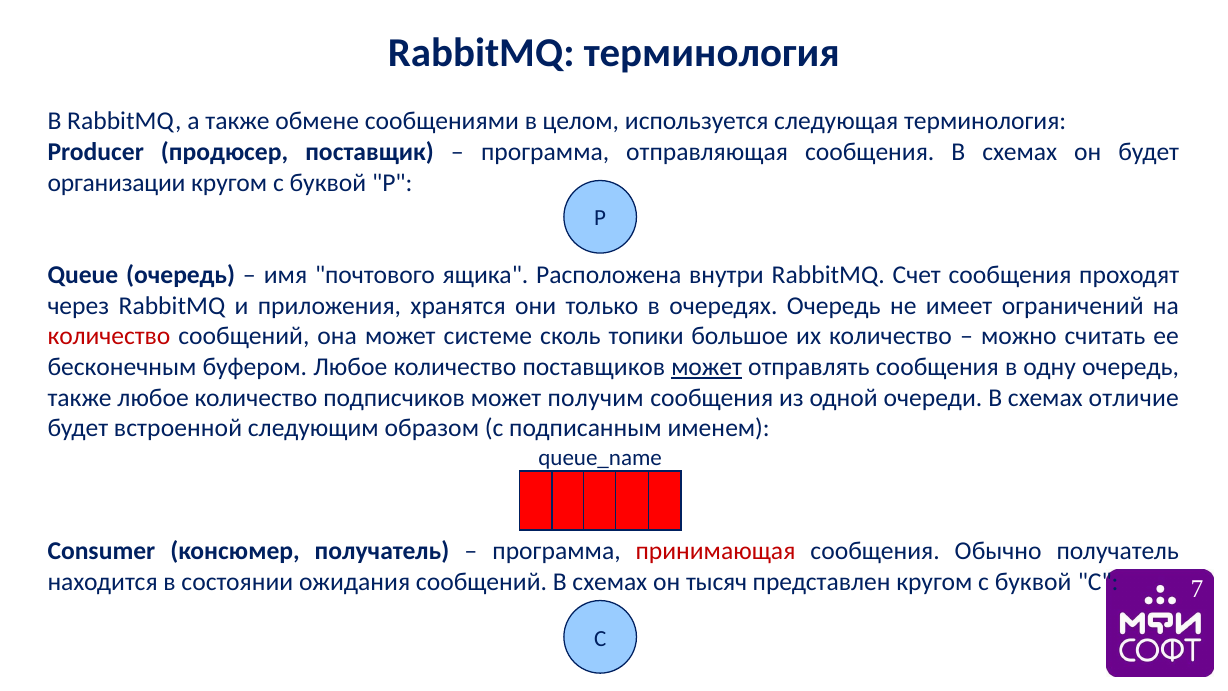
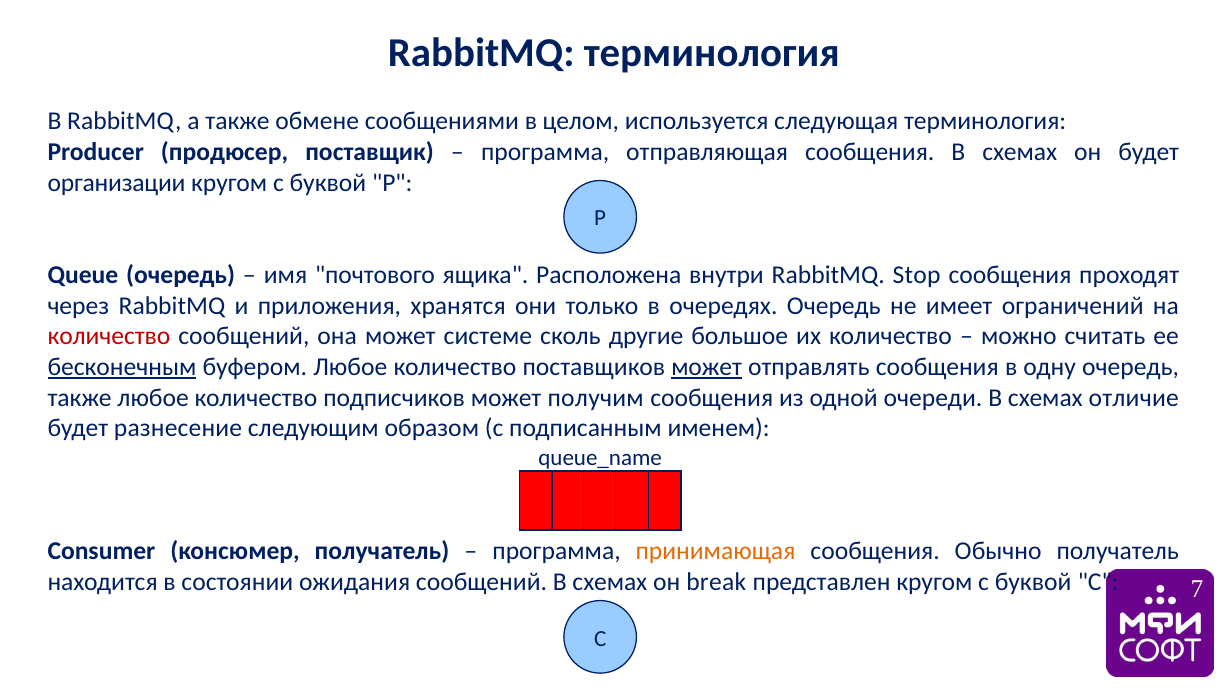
Счет: Счет -> Stop
топики: топики -> другие
бесконечным underline: none -> present
встроенной: встроенной -> разнесение
принимающая colour: red -> orange
тысяч: тысяч -> break
